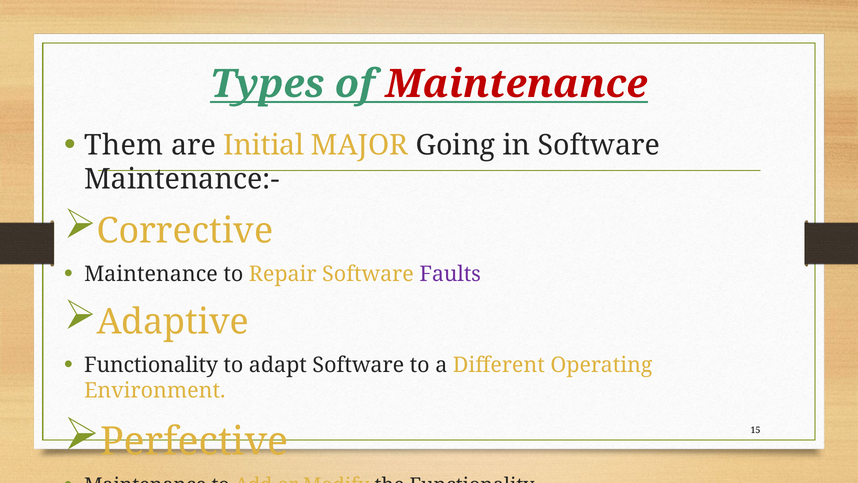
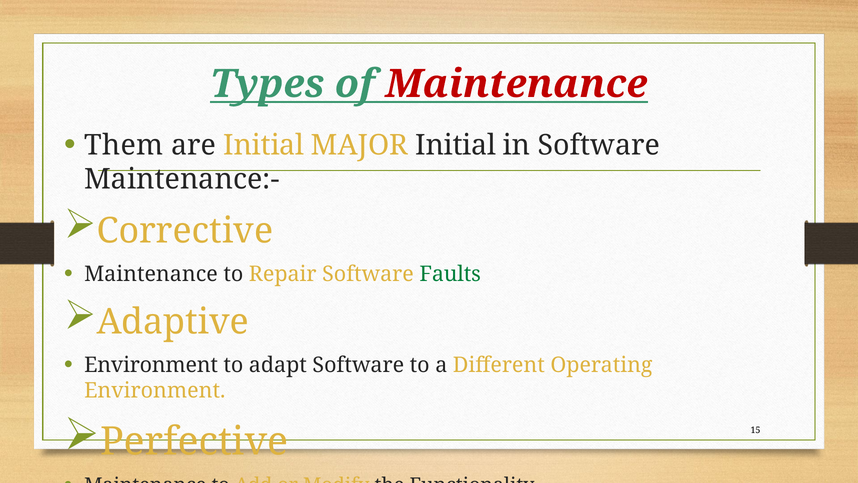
MAJOR Going: Going -> Initial
Faults colour: purple -> green
Functionality at (151, 365): Functionality -> Environment
